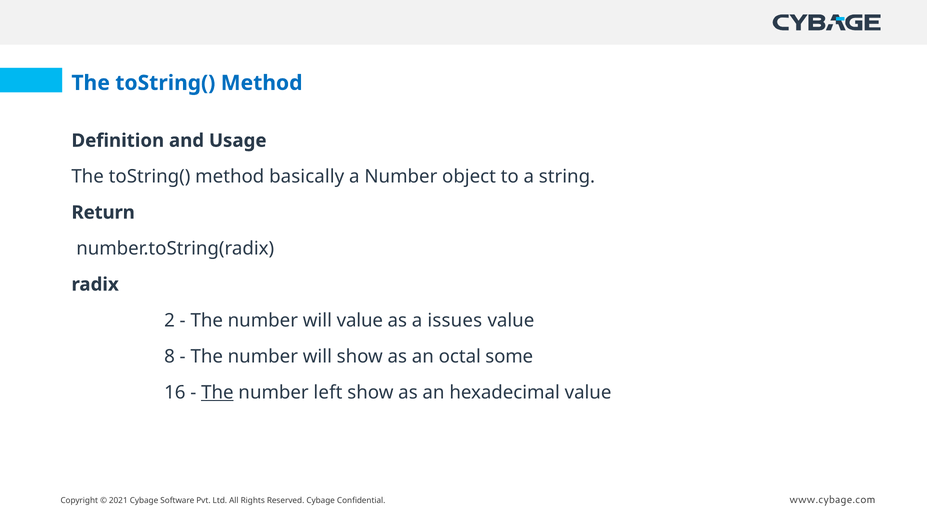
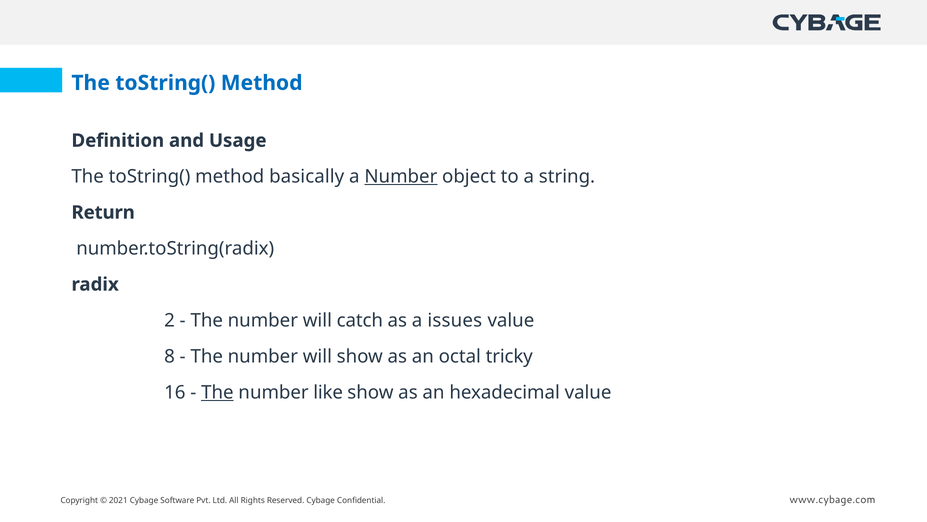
Number at (401, 176) underline: none -> present
will value: value -> catch
some: some -> tricky
left: left -> like
